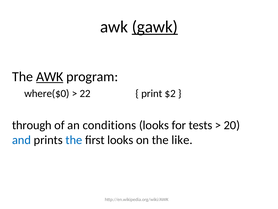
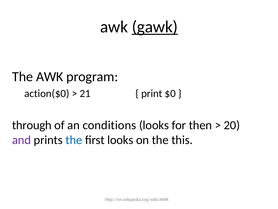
AWK at (50, 76) underline: present -> none
where($0: where($0 -> action($0
22: 22 -> 21
$2: $2 -> $0
tests: tests -> then
and colour: blue -> purple
like: like -> this
